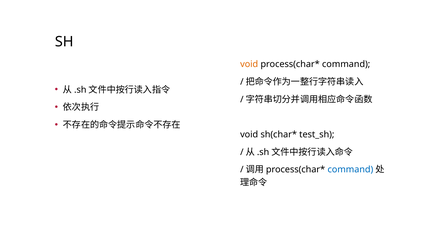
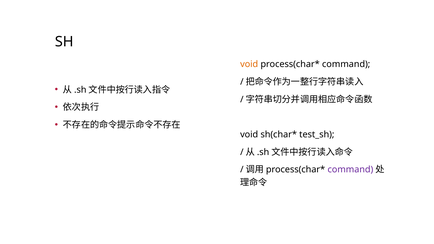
command at (350, 170) colour: blue -> purple
